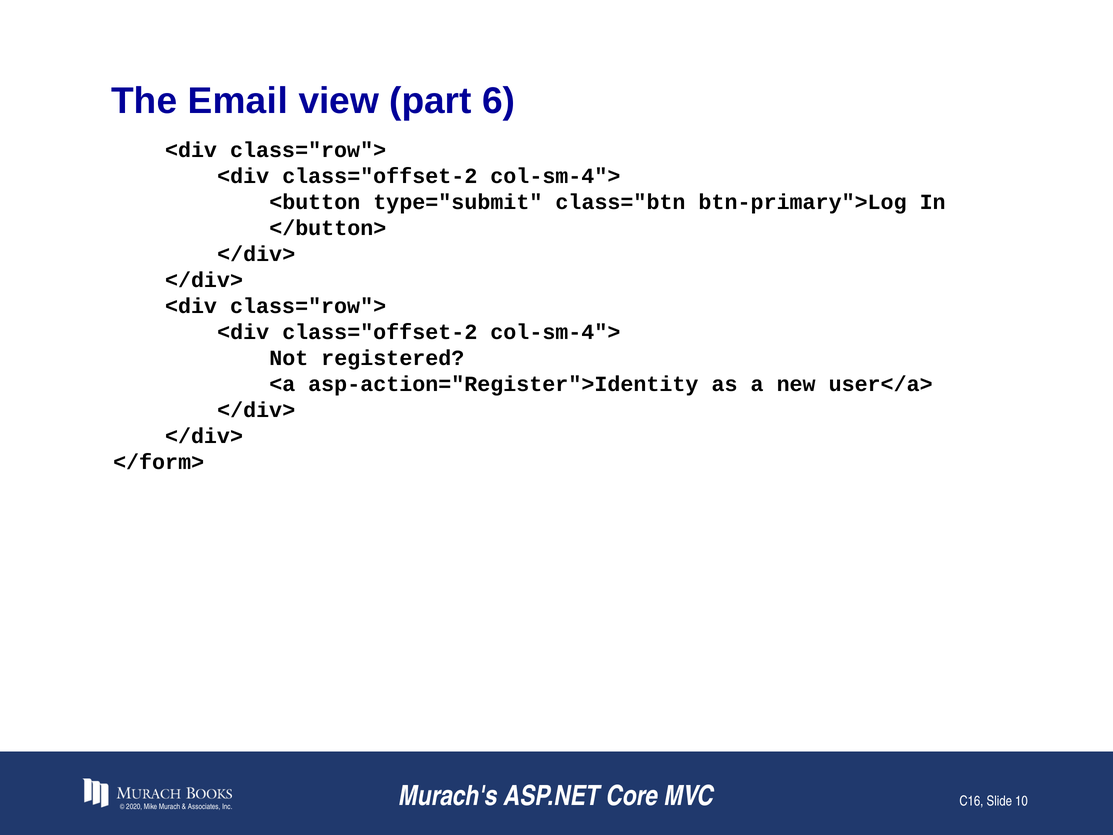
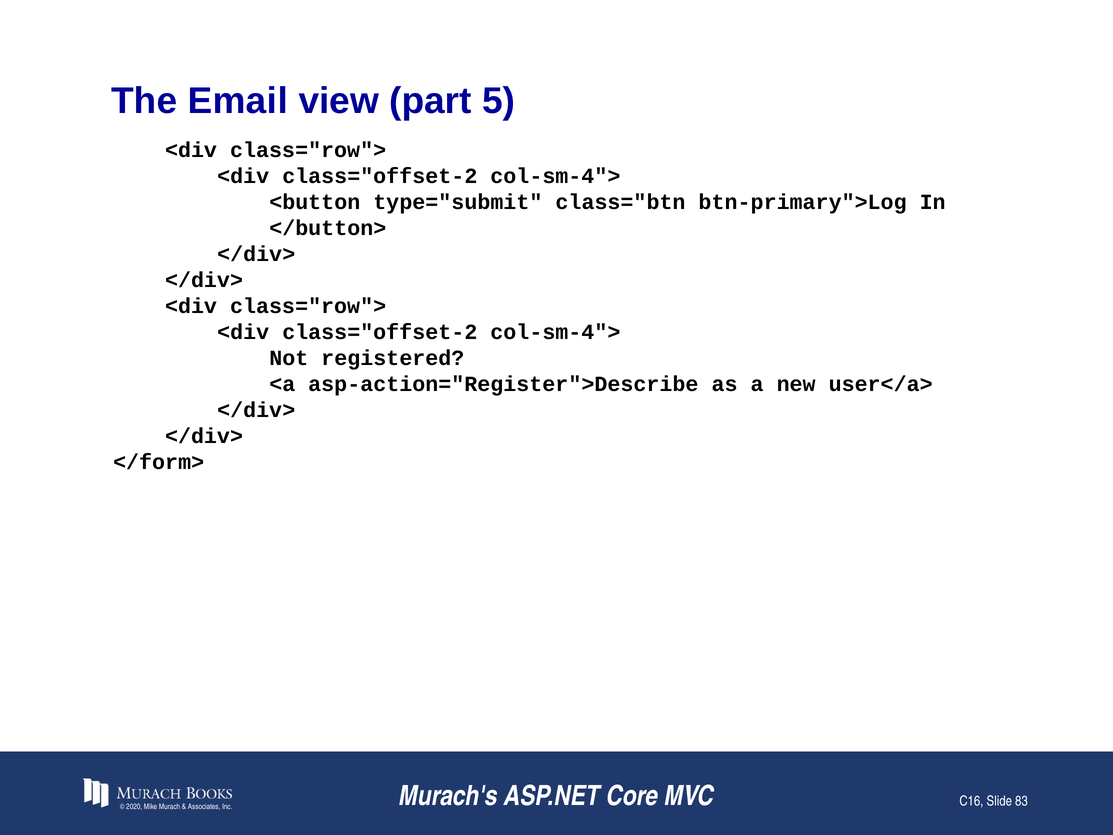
6: 6 -> 5
asp-action="Register">Identity: asp-action="Register">Identity -> asp-action="Register">Describe
10: 10 -> 83
